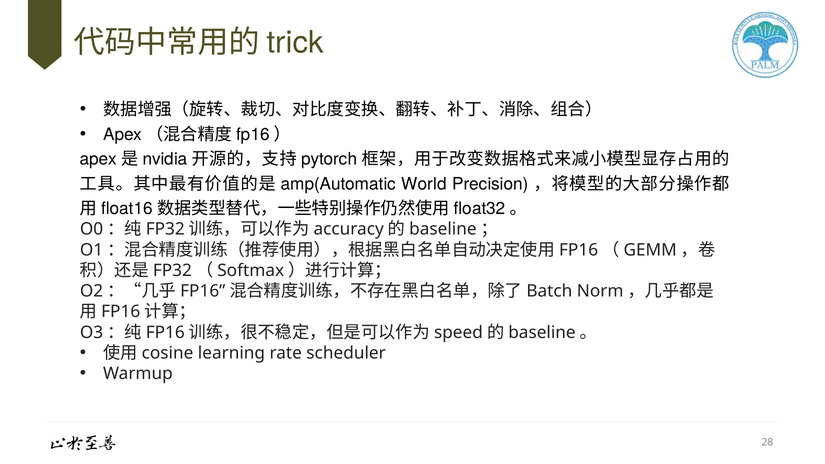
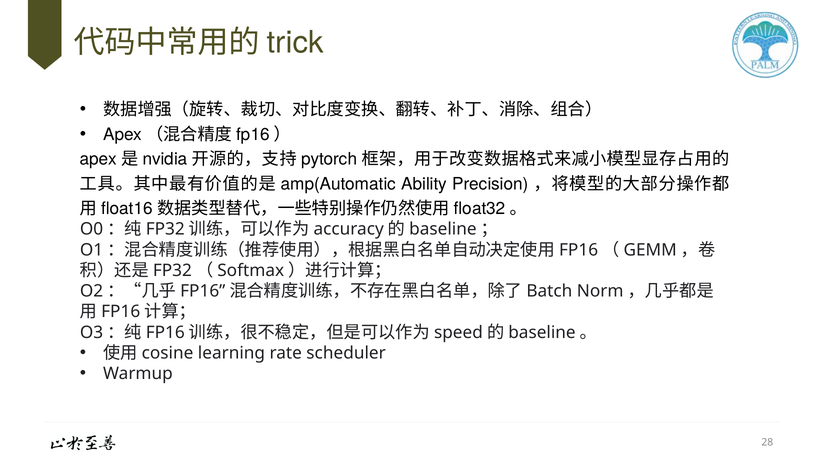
World: World -> Ability
